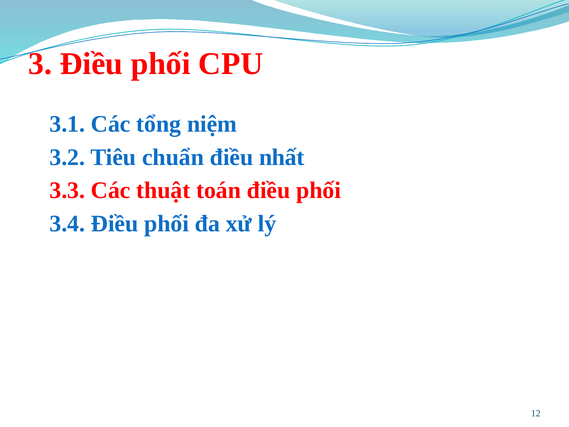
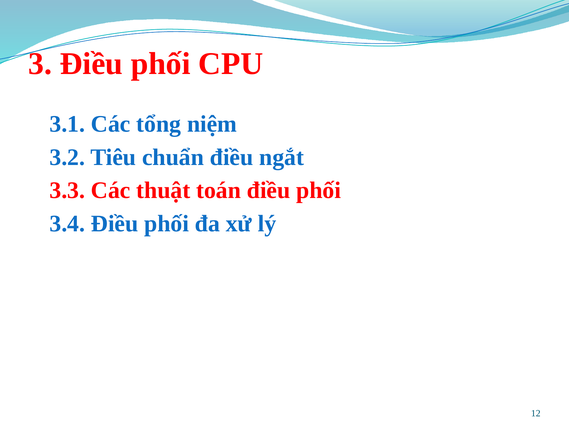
nhất: nhất -> ngắt
